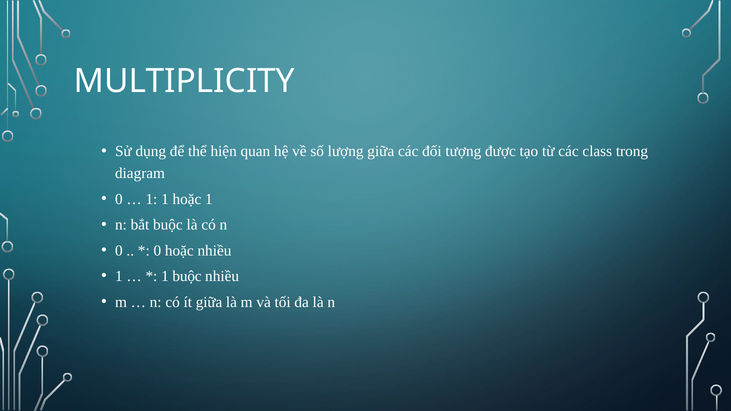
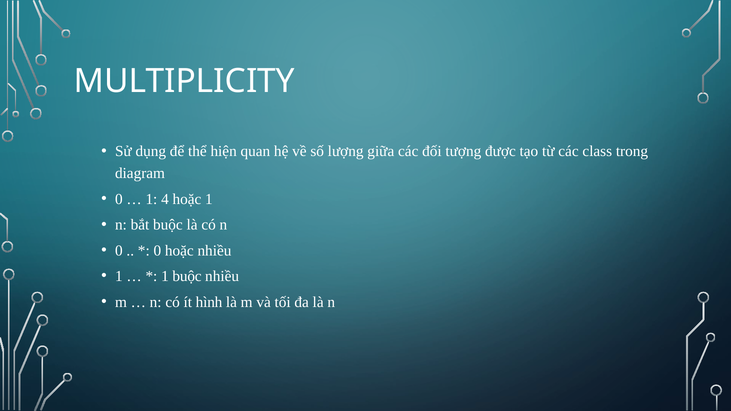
1 1: 1 -> 4
ít giữa: giữa -> hình
